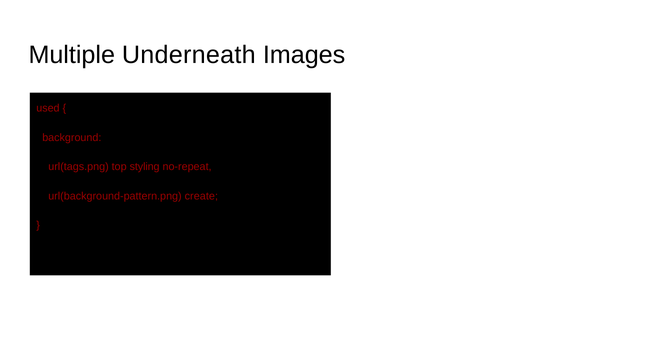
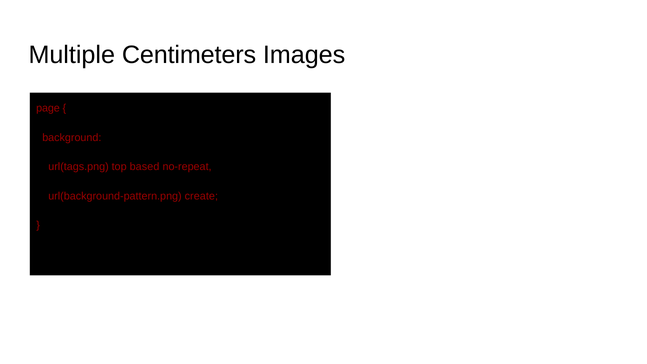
Underneath: Underneath -> Centimeters
used: used -> page
styling: styling -> based
